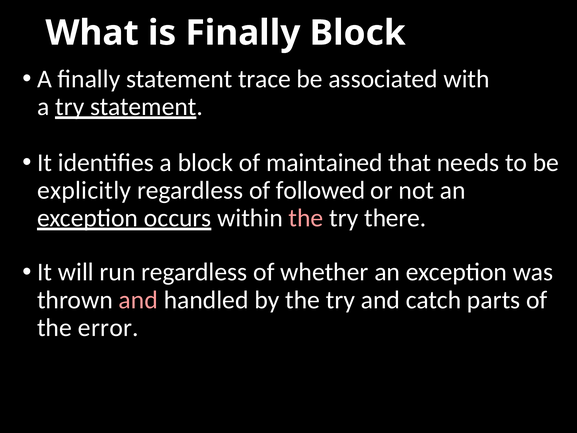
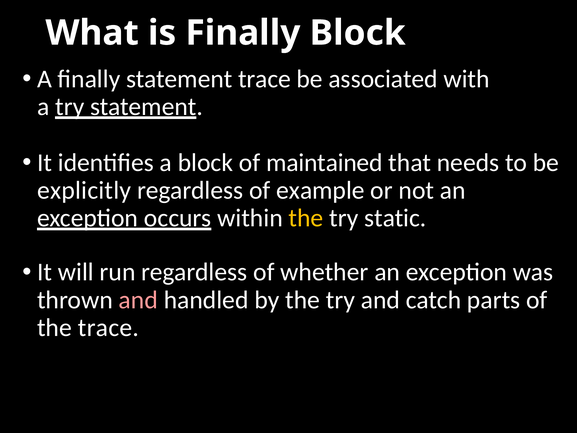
followed: followed -> example
the at (306, 218) colour: pink -> yellow
there: there -> static
the error: error -> trace
